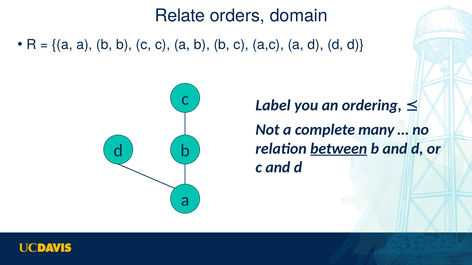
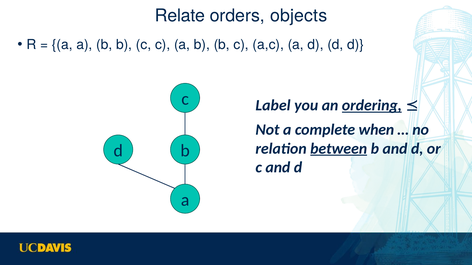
domain: domain -> objects
ordering underline: none -> present
many: many -> when
